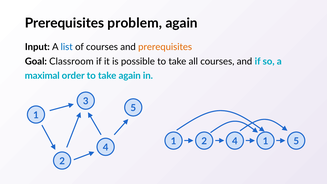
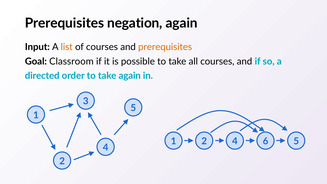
problem: problem -> negation
list colour: blue -> orange
maximal: maximal -> directed
1 1: 1 -> 6
